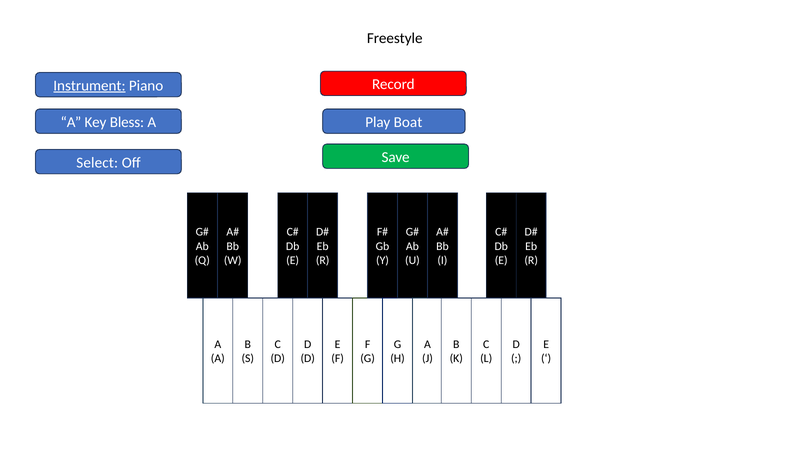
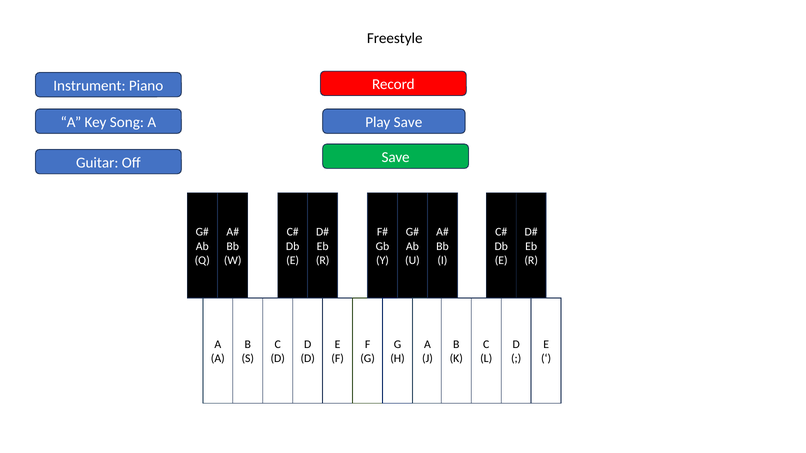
Instrument underline: present -> none
Bless: Bless -> Song
Play Boat: Boat -> Save
Select: Select -> Guitar
